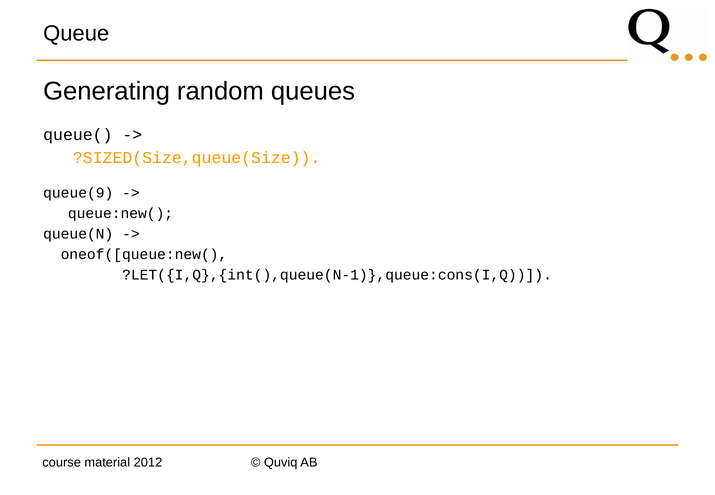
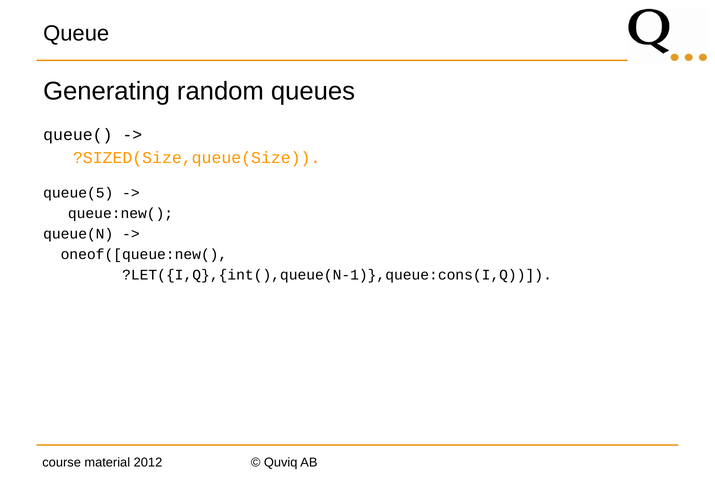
queue(9: queue(9 -> queue(5
